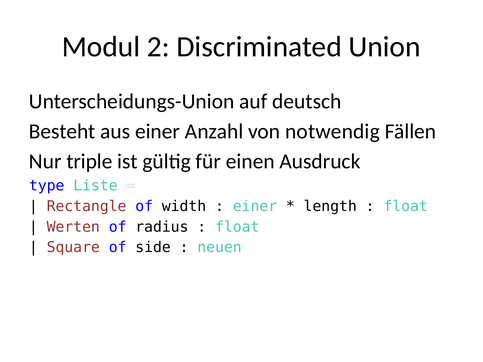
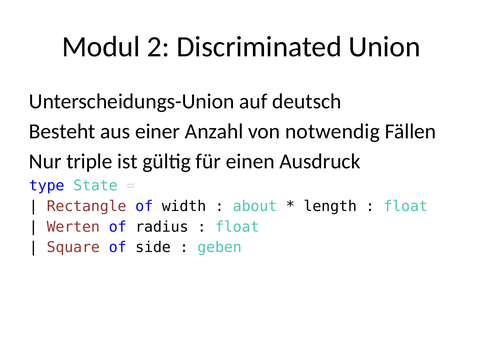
Liste: Liste -> State
einer at (255, 206): einer -> about
neuen: neuen -> geben
